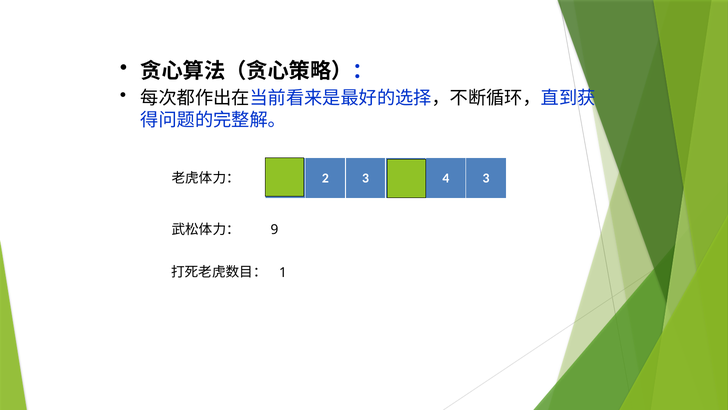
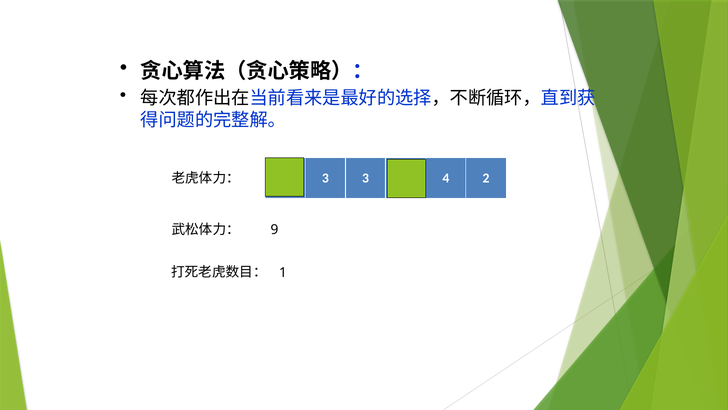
2 at (325, 178): 2 -> 3
4 3: 3 -> 2
